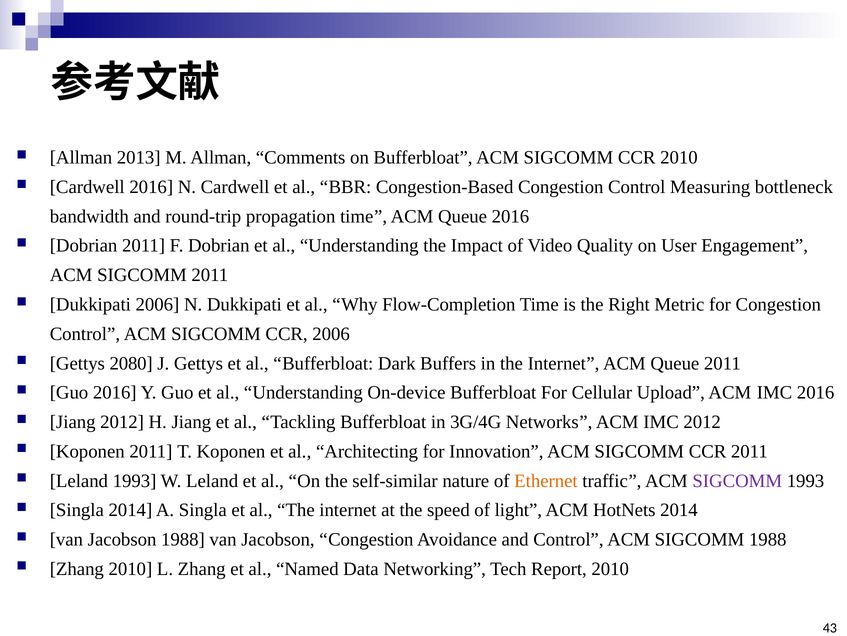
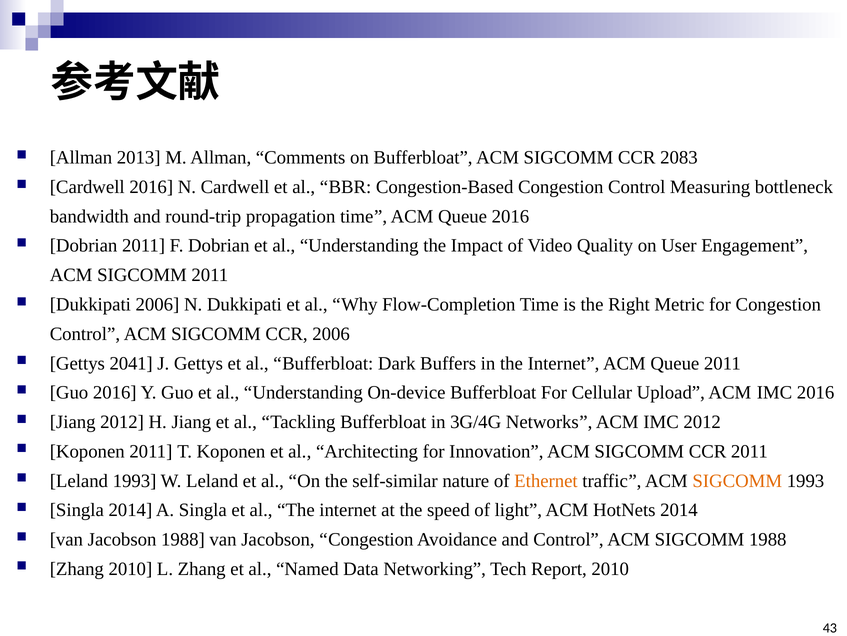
CCR 2010: 2010 -> 2083
2080: 2080 -> 2041
SIGCOMM at (737, 480) colour: purple -> orange
